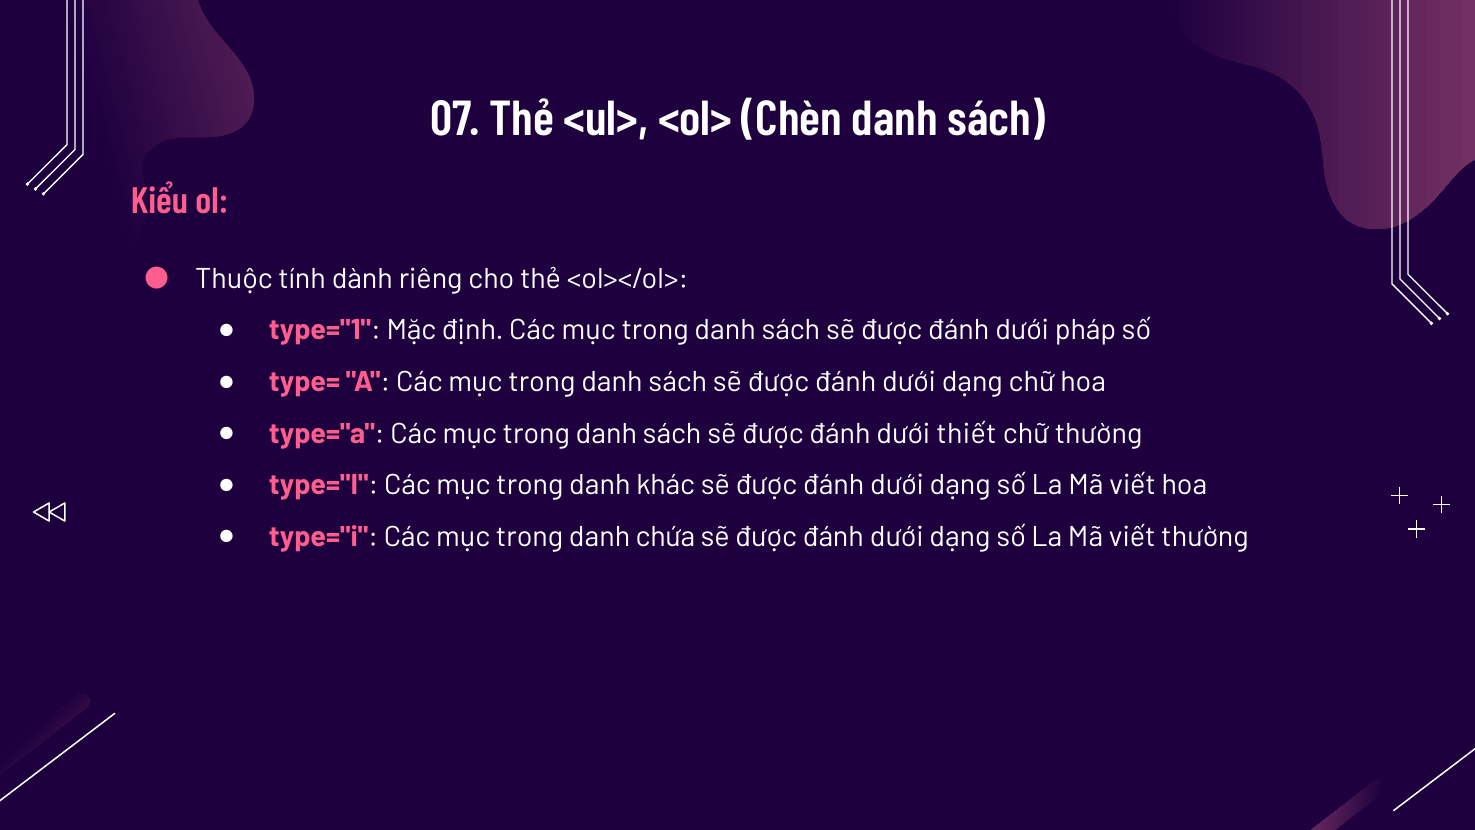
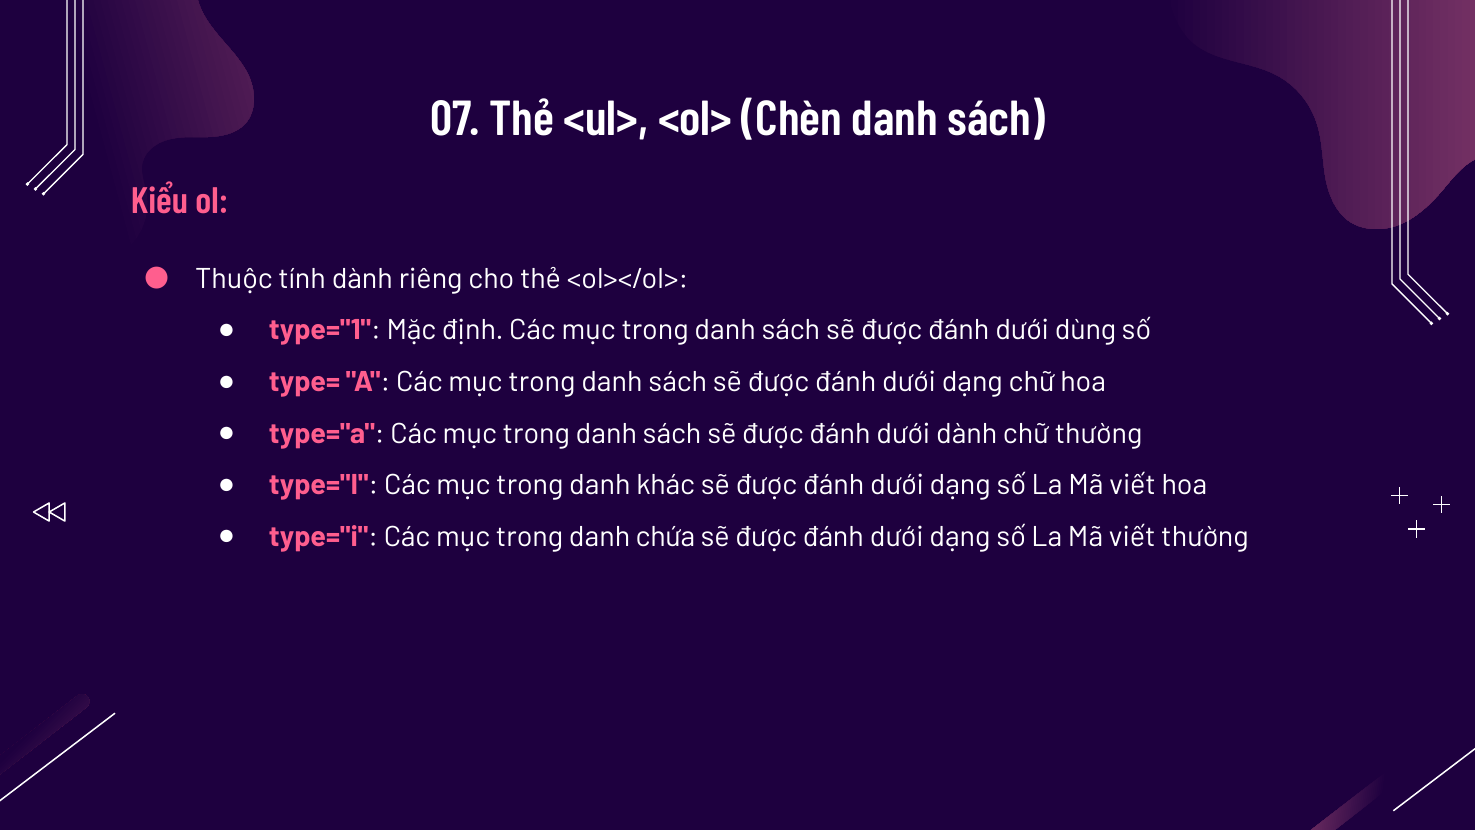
pháp: pháp -> dùng
dưới thiết: thiết -> dành
